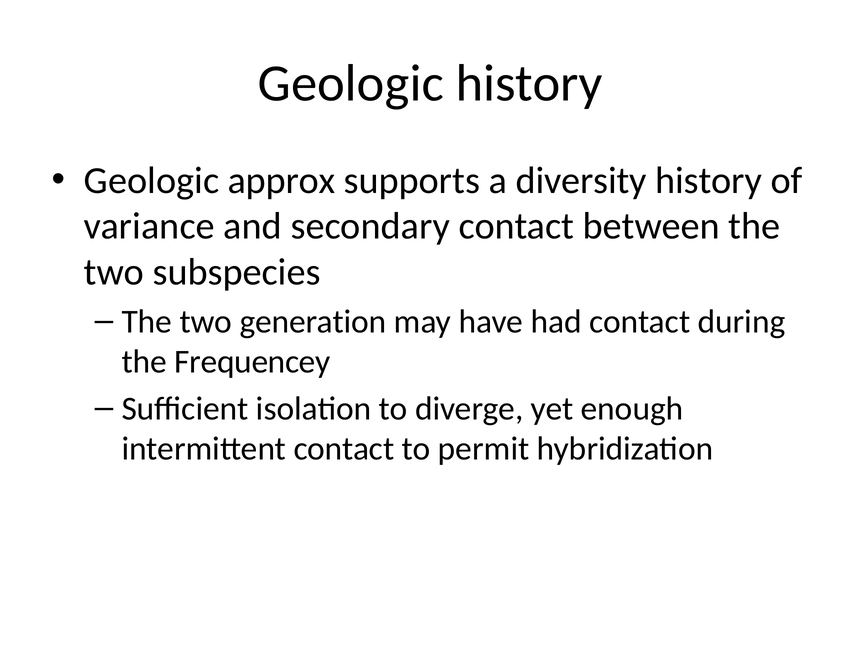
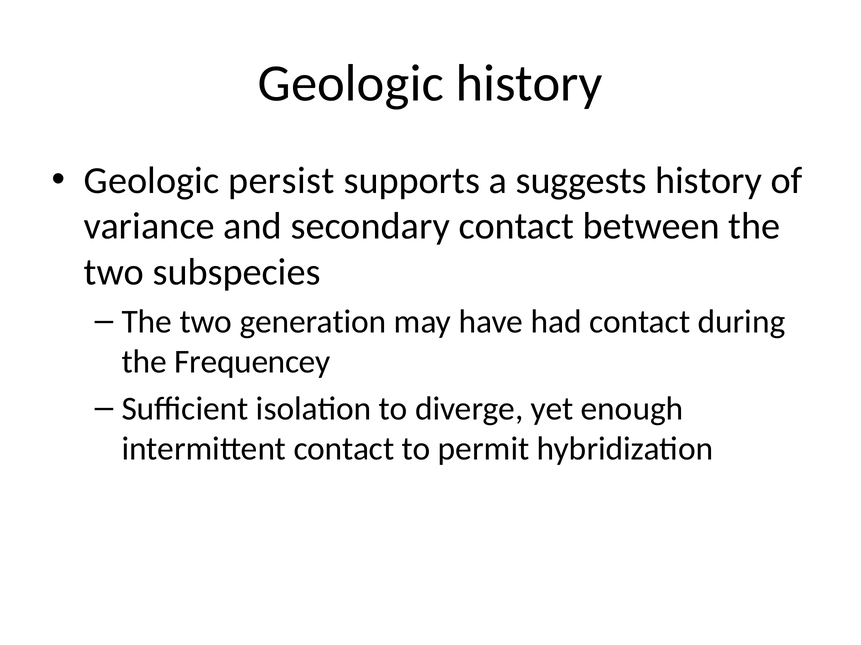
approx: approx -> persist
diversity: diversity -> suggests
